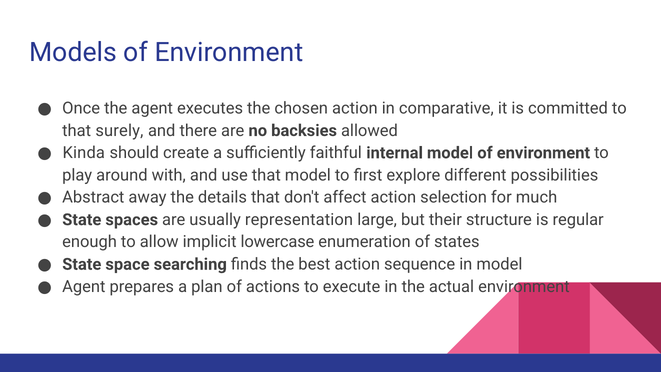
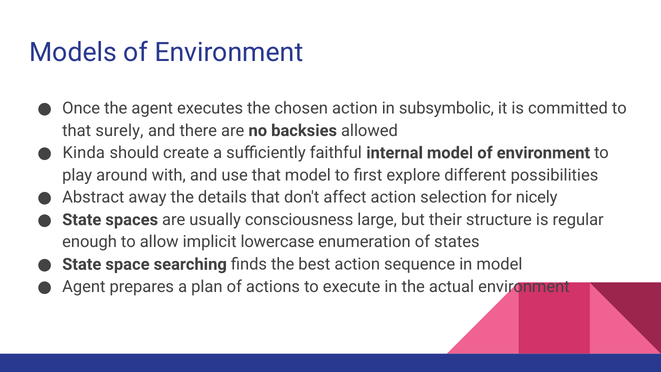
comparative: comparative -> subsymbolic
much: much -> nicely
representation: representation -> consciousness
